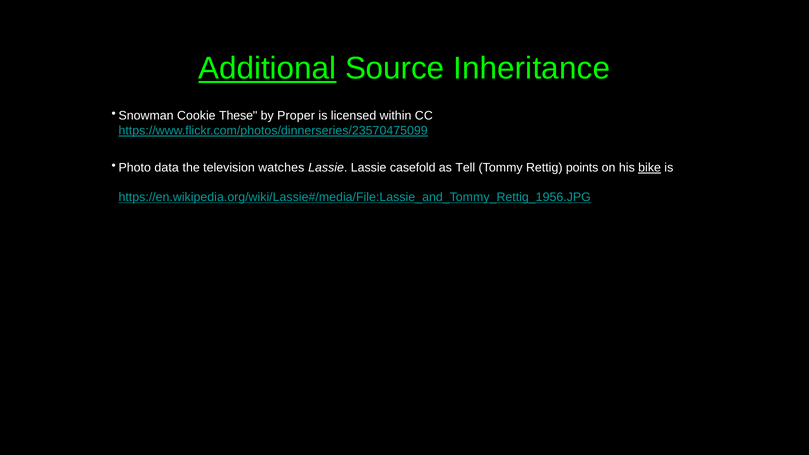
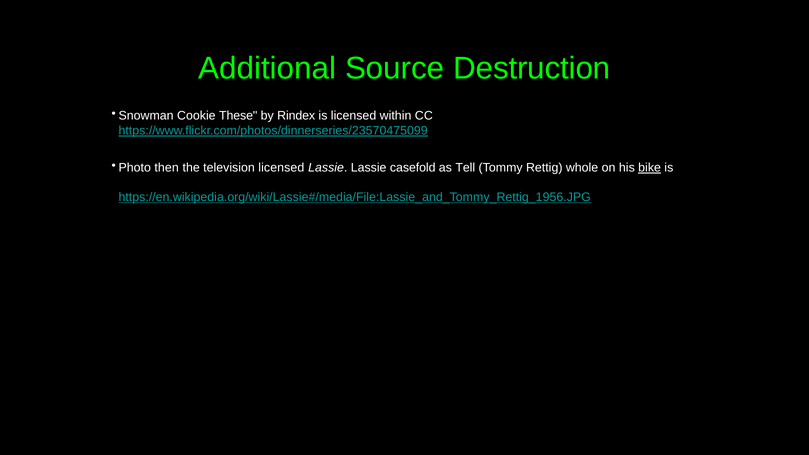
Additional underline: present -> none
Inheritance: Inheritance -> Destruction
Proper: Proper -> Rindex
data: data -> then
television watches: watches -> licensed
points: points -> whole
